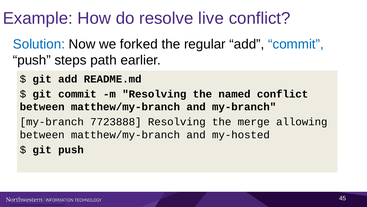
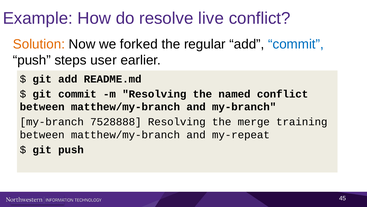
Solution colour: blue -> orange
path: path -> user
7723888: 7723888 -> 7528888
allowing: allowing -> training
my-hosted: my-hosted -> my-repeat
